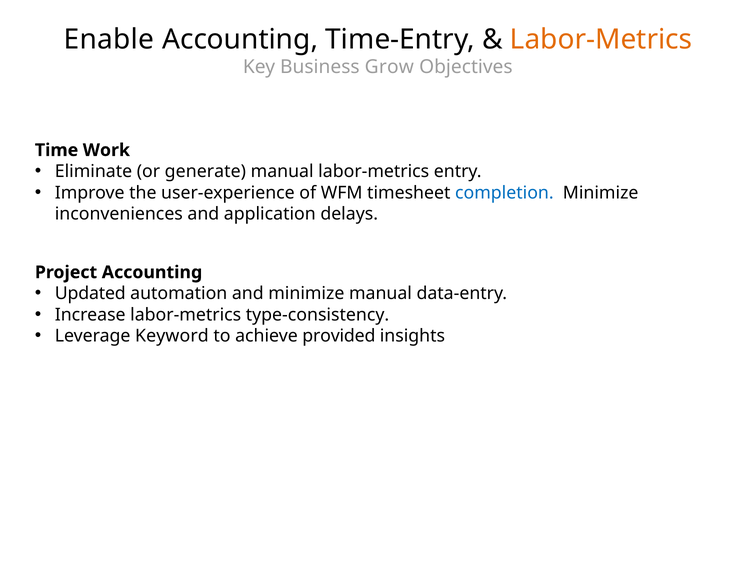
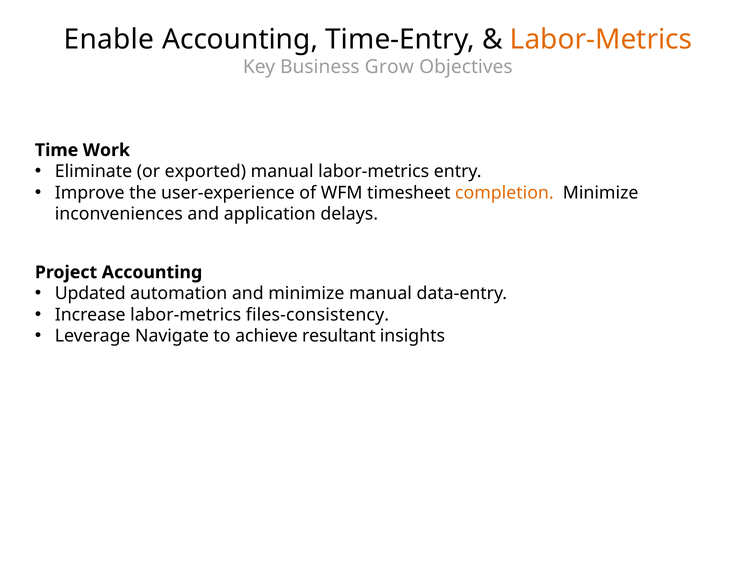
generate: generate -> exported
completion colour: blue -> orange
type-consistency: type-consistency -> files-consistency
Keyword: Keyword -> Navigate
provided: provided -> resultant
